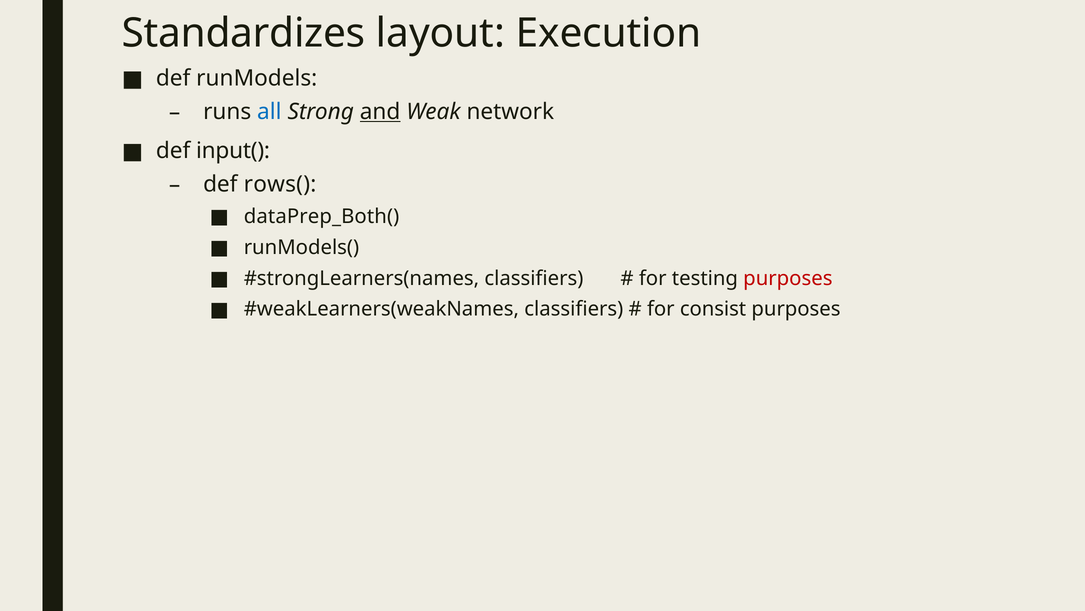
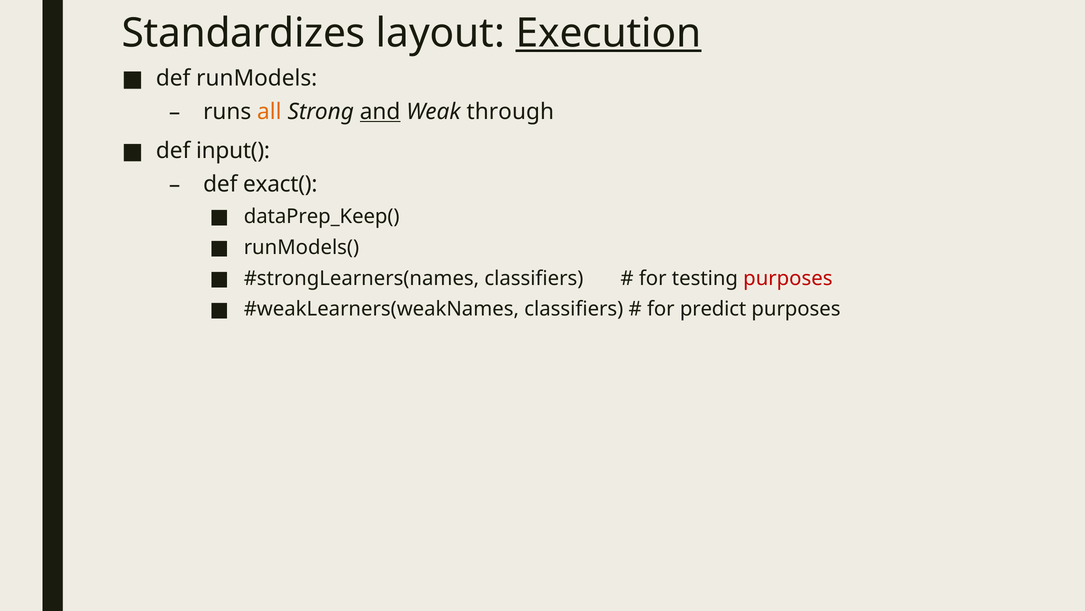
Execution underline: none -> present
all colour: blue -> orange
network: network -> through
rows(: rows( -> exact(
dataPrep_Both(: dataPrep_Both( -> dataPrep_Keep(
consist: consist -> predict
